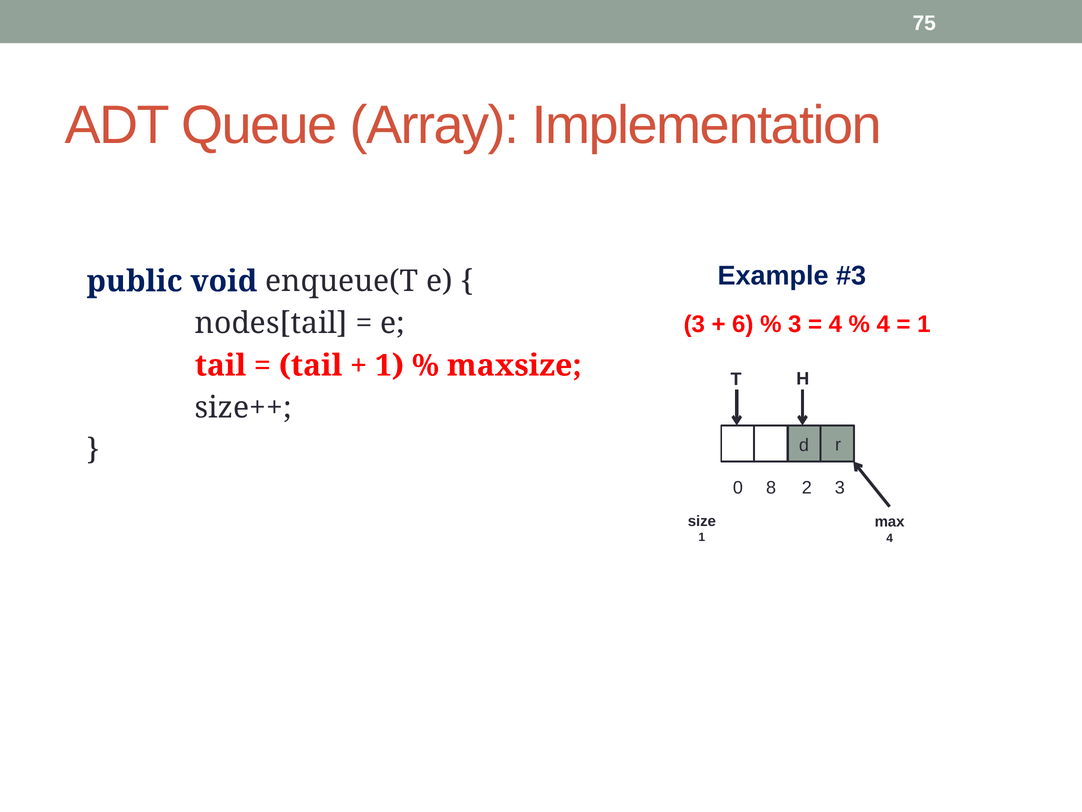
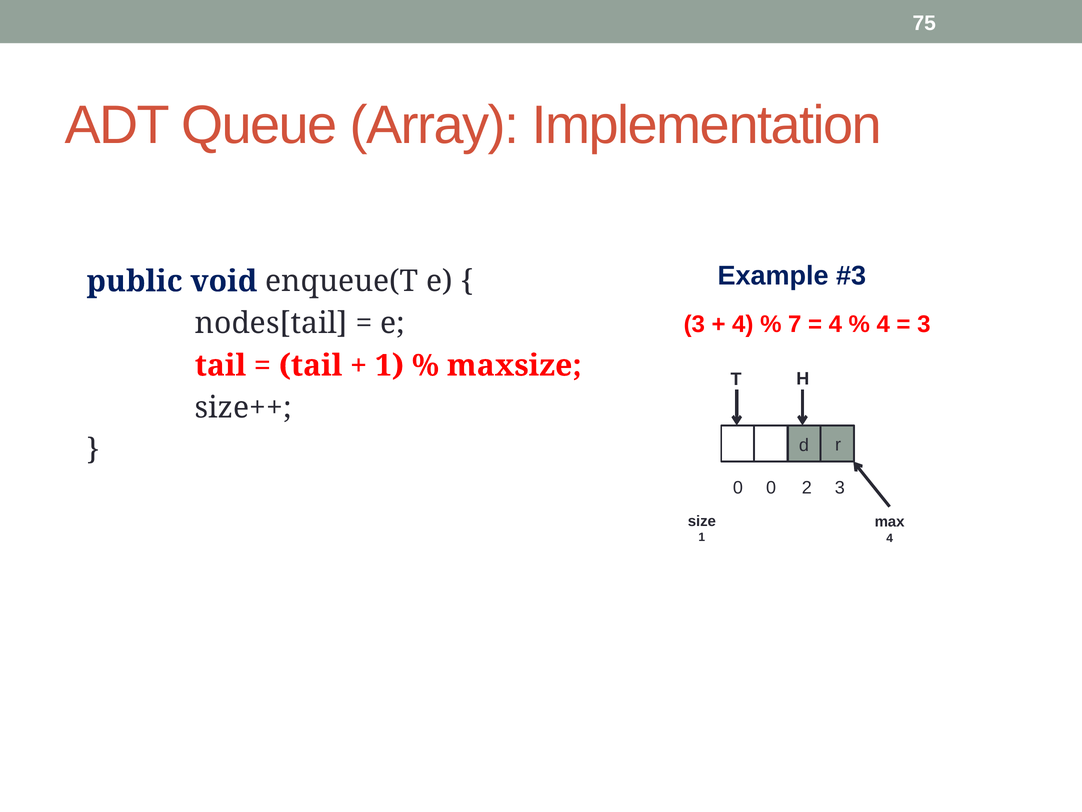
6 at (743, 324): 6 -> 4
3 at (795, 324): 3 -> 7
1 at (924, 324): 1 -> 3
0 8: 8 -> 0
